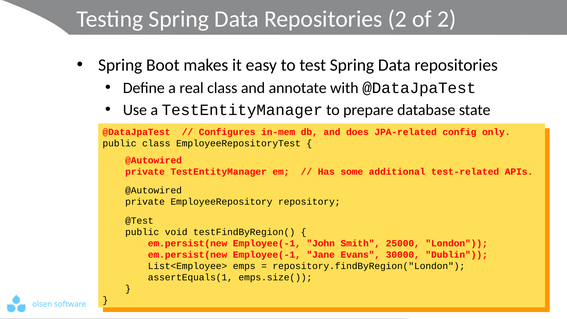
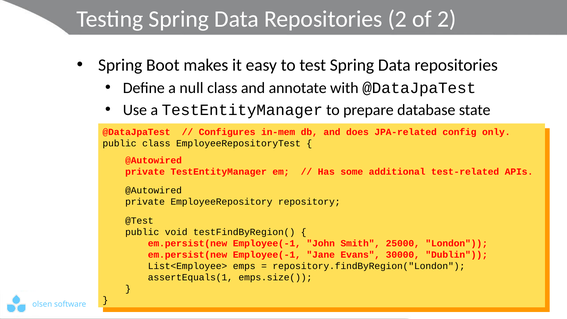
real: real -> null
